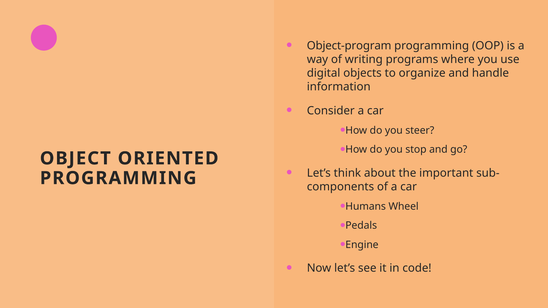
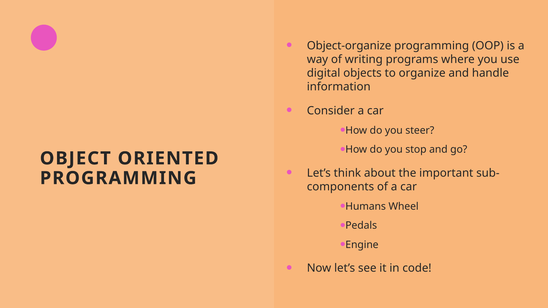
Object-program: Object-program -> Object-organize
